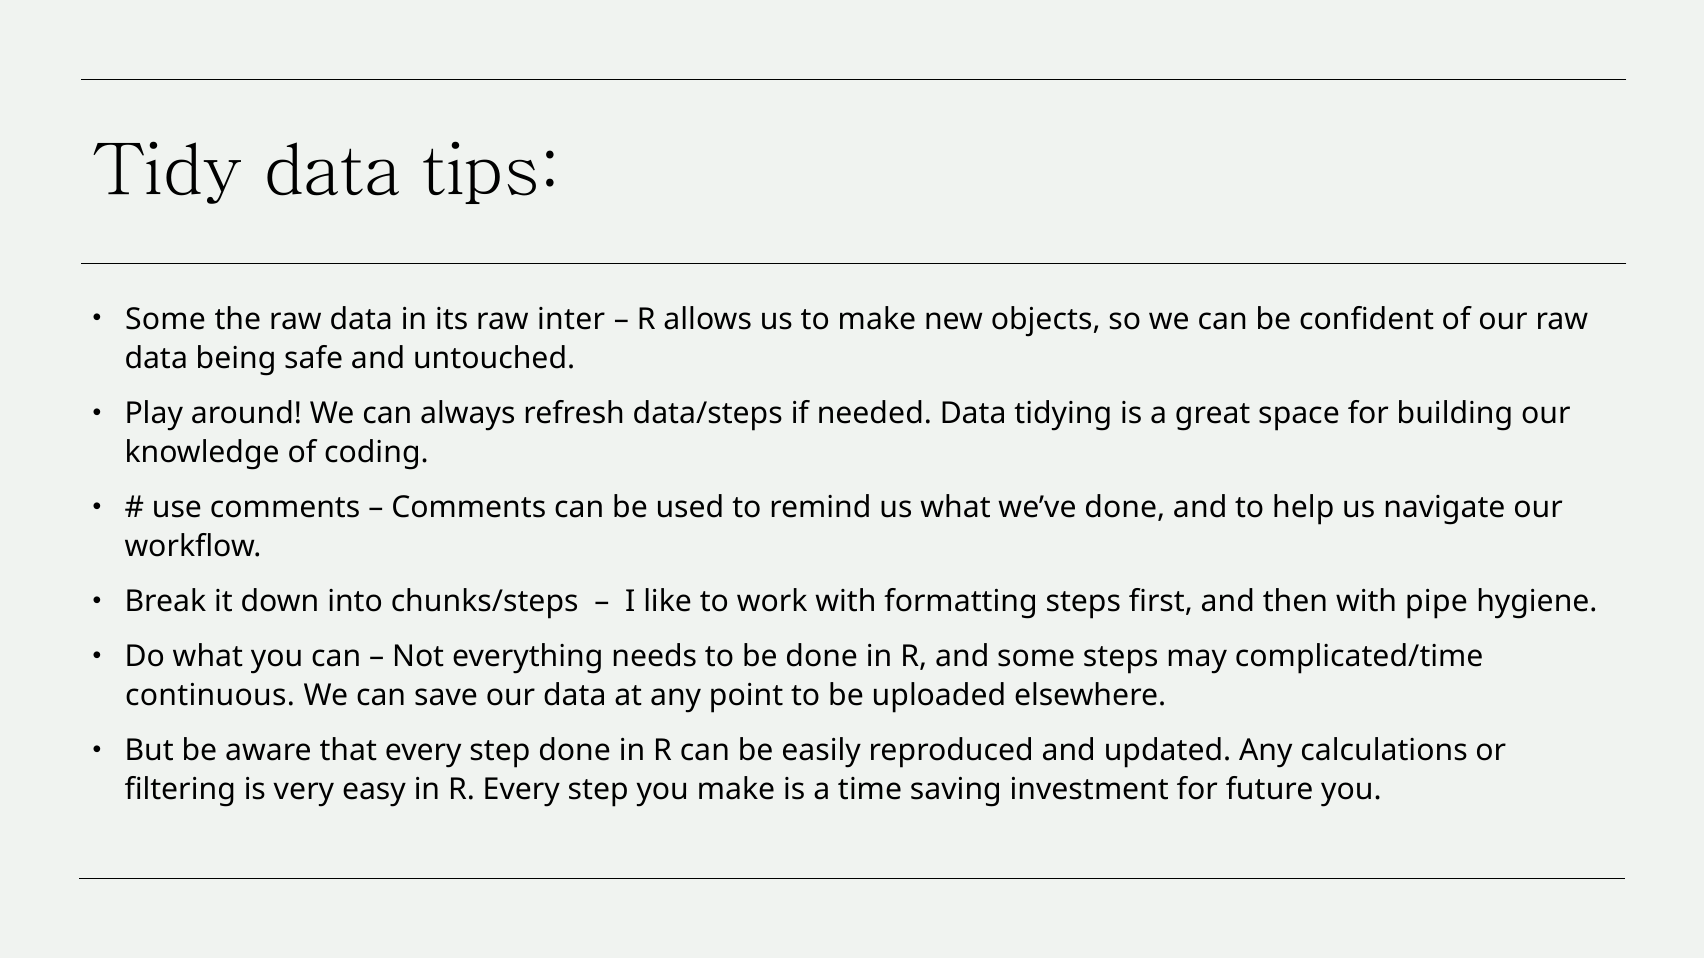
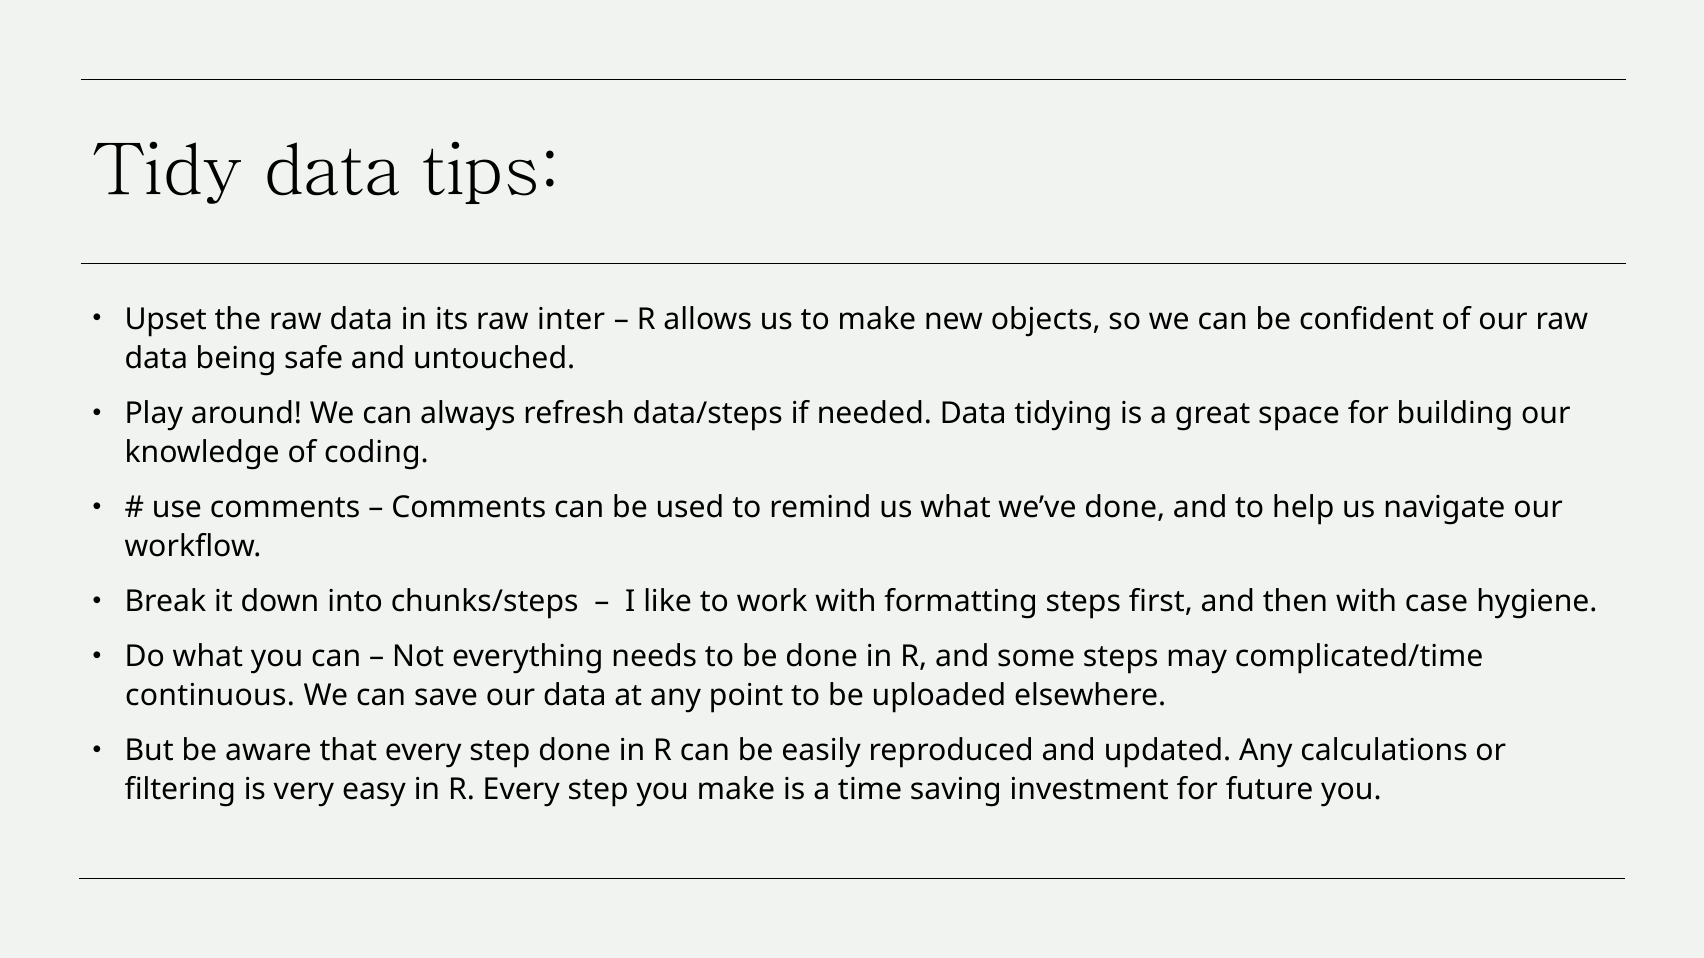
Some at (165, 320): Some -> Upset
pipe: pipe -> case
